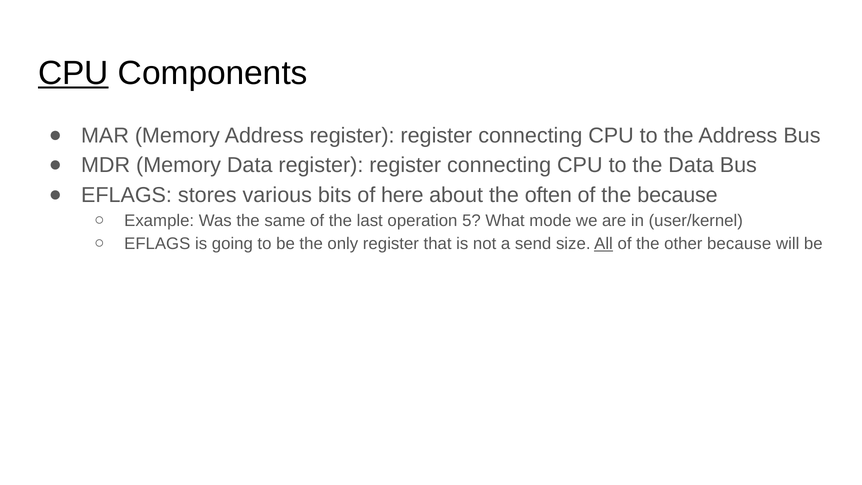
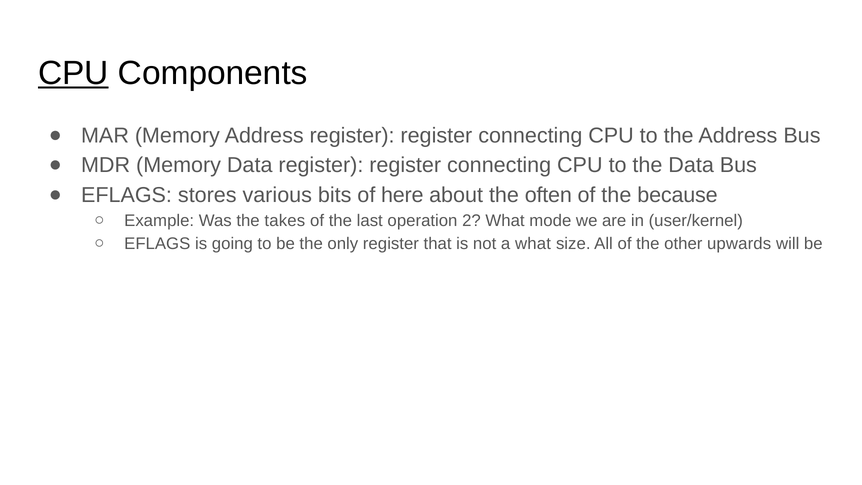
same: same -> takes
5: 5 -> 2
a send: send -> what
All underline: present -> none
other because: because -> upwards
